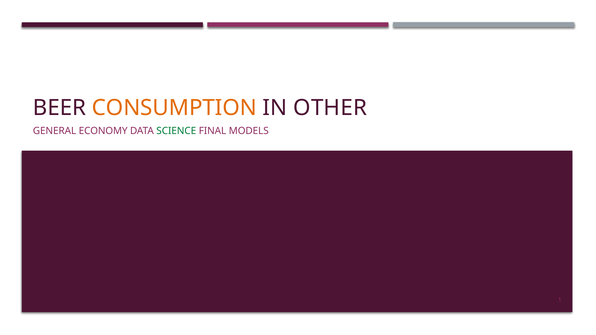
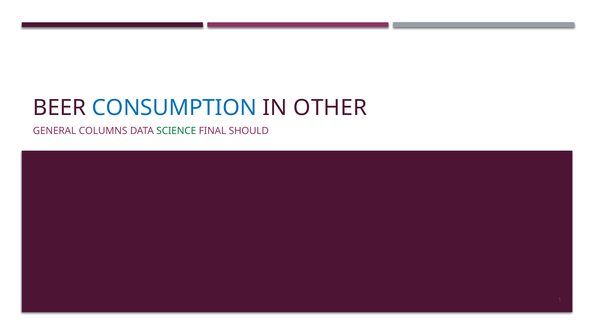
CONSUMPTION colour: orange -> blue
ECONOMY: ECONOMY -> COLUMNS
MODELS: MODELS -> SHOULD
